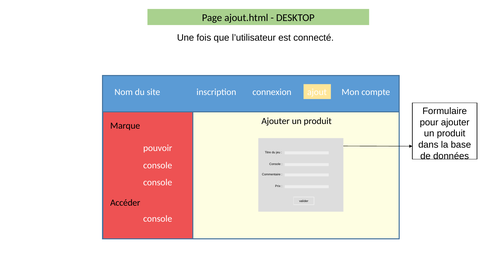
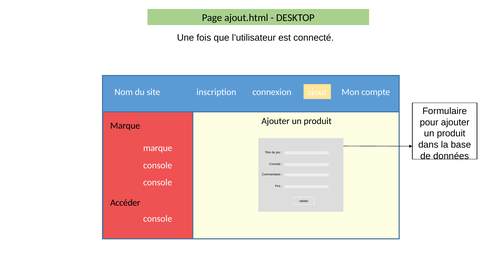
pouvoir at (158, 148): pouvoir -> marque
